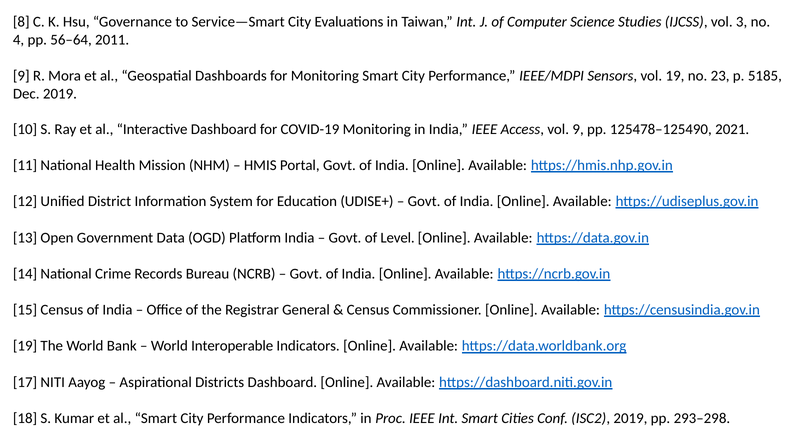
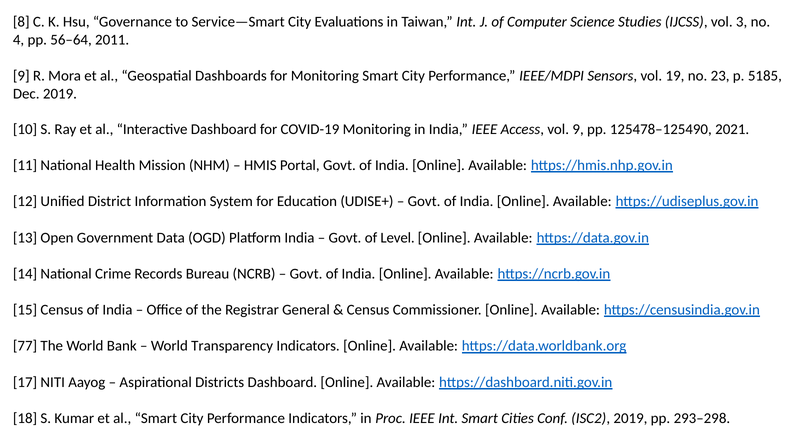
19 at (25, 346): 19 -> 77
Interoperable: Interoperable -> Transparency
